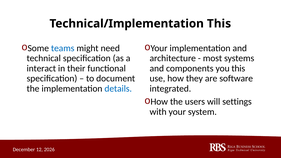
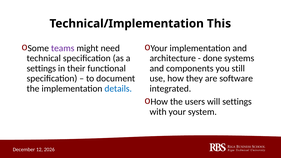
teams colour: blue -> purple
most: most -> done
interact at (41, 68): interact -> settings
you this: this -> still
